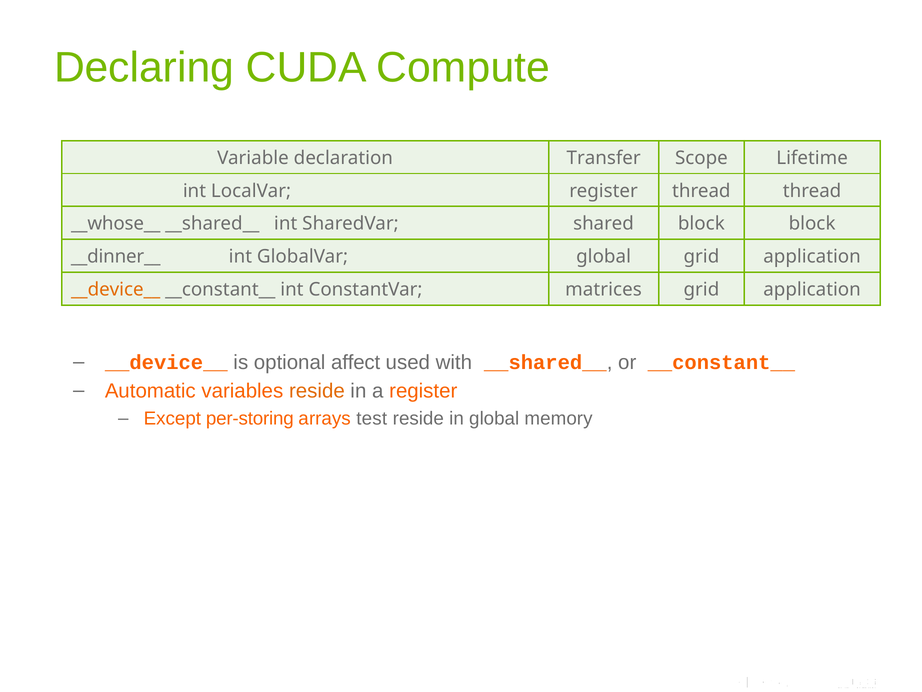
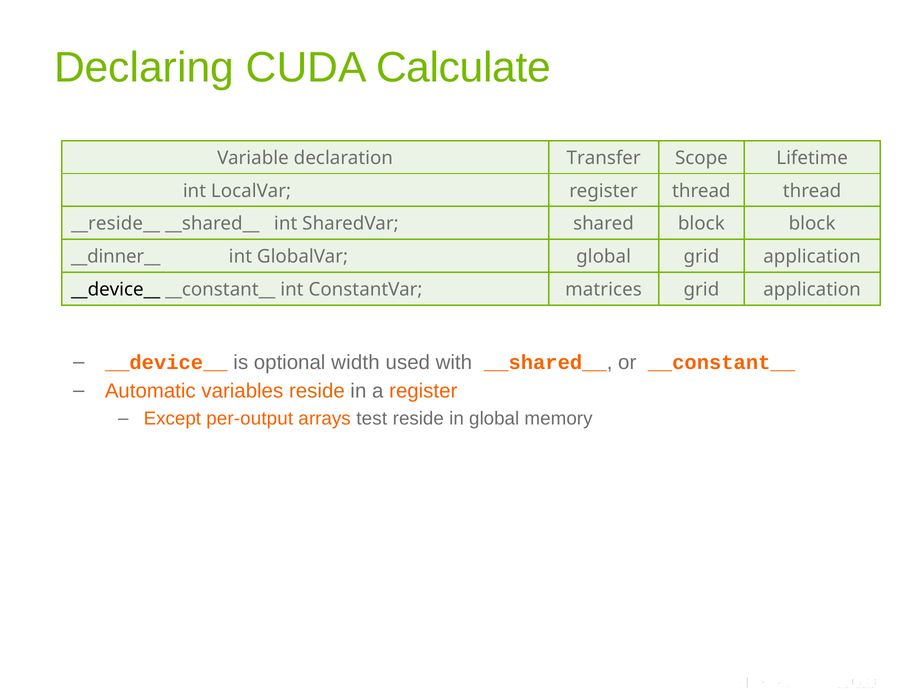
Compute: Compute -> Calculate
__whose__: __whose__ -> __reside__
__device__ at (116, 289) colour: orange -> black
affect: affect -> width
per-storing: per-storing -> per-output
